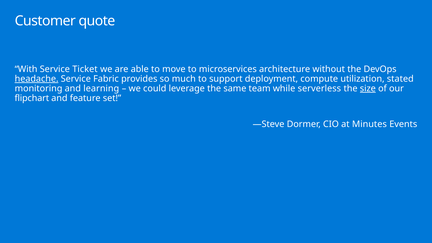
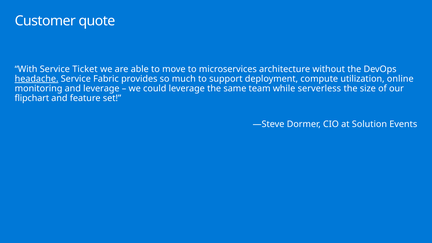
stated: stated -> online
and learning: learning -> leverage
size underline: present -> none
Minutes: Minutes -> Solution
